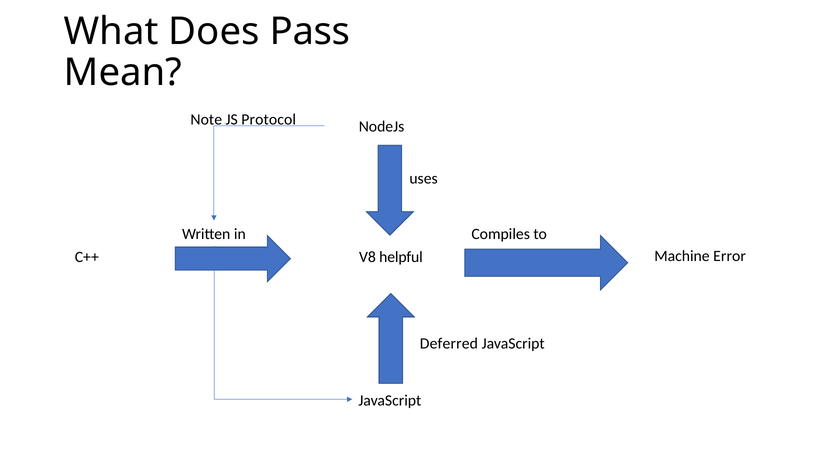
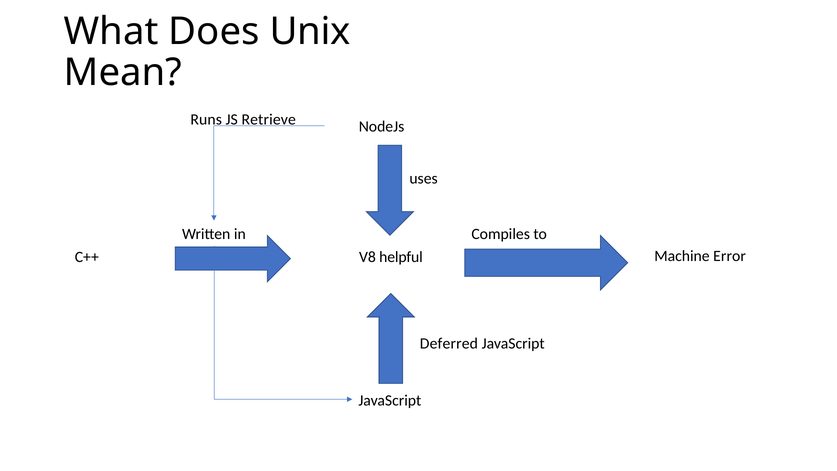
Pass: Pass -> Unix
Note: Note -> Runs
Protocol: Protocol -> Retrieve
